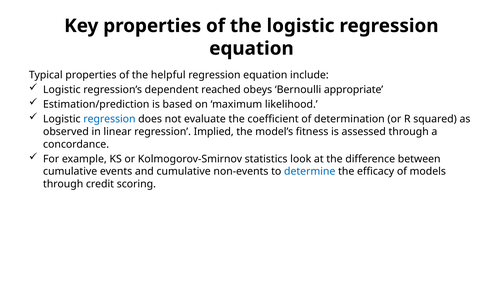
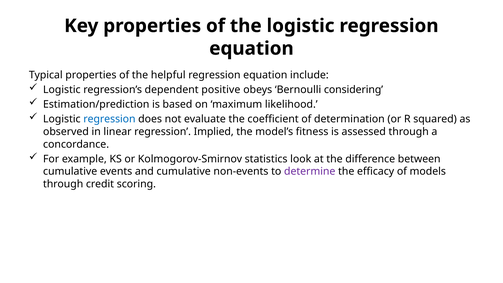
reached: reached -> positive
appropriate: appropriate -> considering
determine colour: blue -> purple
